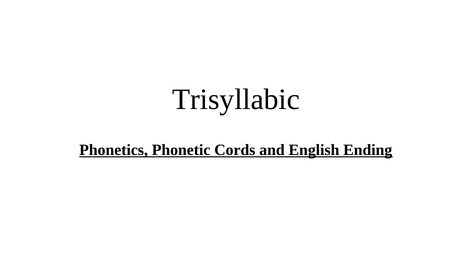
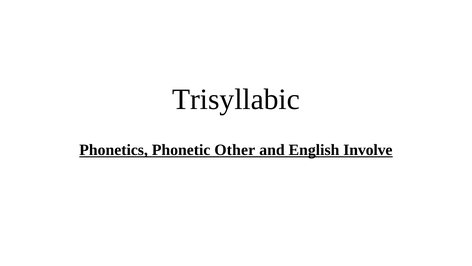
Cords: Cords -> Other
Ending: Ending -> Involve
